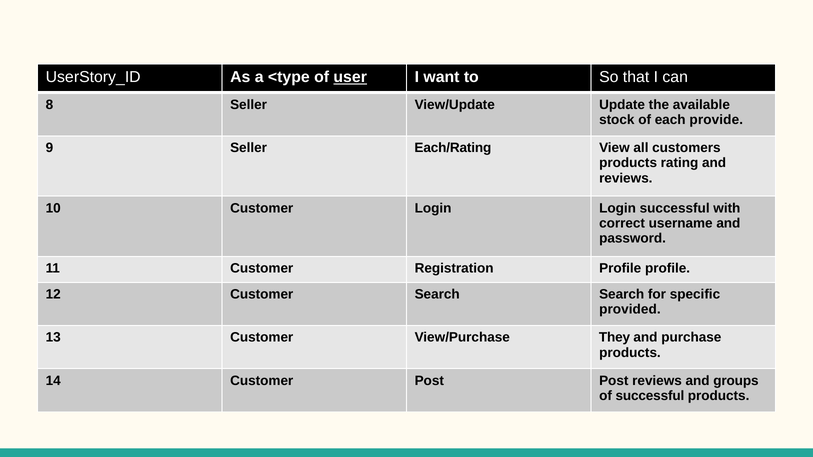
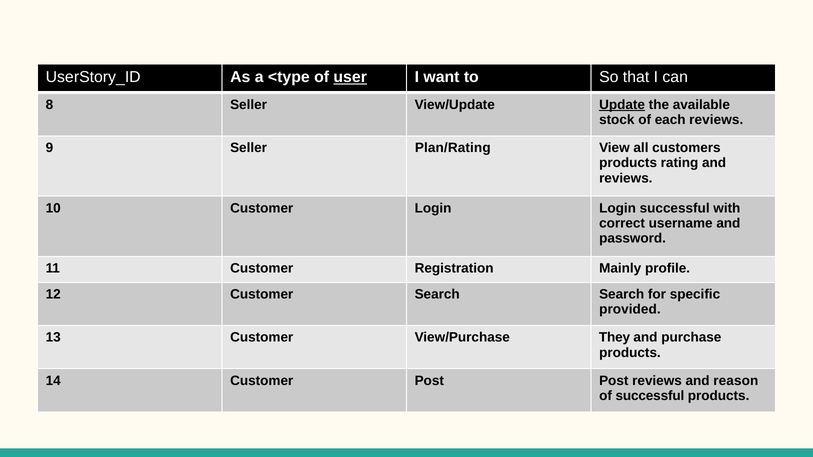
Update underline: none -> present
each provide: provide -> reviews
Each/Rating: Each/Rating -> Plan/Rating
Registration Profile: Profile -> Mainly
groups: groups -> reason
